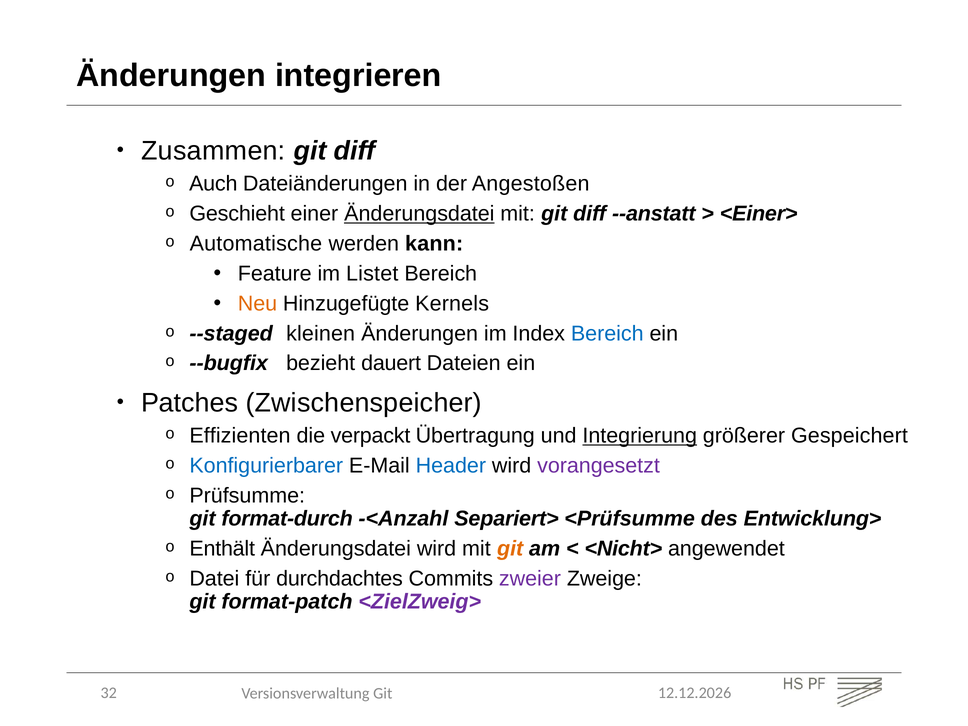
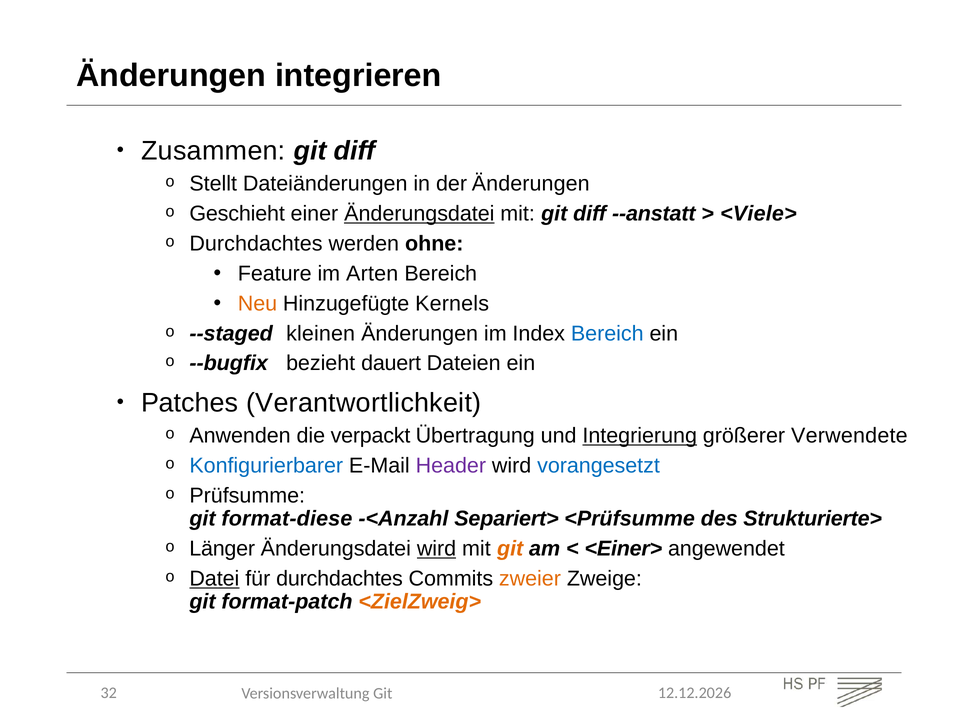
Auch: Auch -> Stellt
der Angestoßen: Angestoßen -> Änderungen
<Einer>: <Einer> -> <Viele>
Automatische at (256, 244): Automatische -> Durchdachtes
kann: kann -> ohne
Listet: Listet -> Arten
Zwischenspeicher: Zwischenspeicher -> Verantwortlichkeit
Effizienten: Effizienten -> Anwenden
Gespeichert: Gespeichert -> Verwendete
Header colour: blue -> purple
vorangesetzt colour: purple -> blue
format-durch: format-durch -> format-diese
Entwicklung>: Entwicklung> -> Strukturierte>
Enthält: Enthält -> Länger
wird at (437, 549) underline: none -> present
<Nicht>: <Nicht> -> <Einer>
Datei underline: none -> present
zweier colour: purple -> orange
<ZielZweig> colour: purple -> orange
